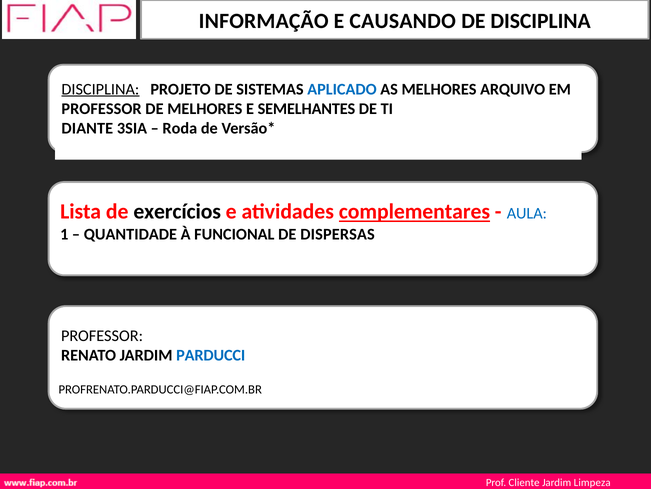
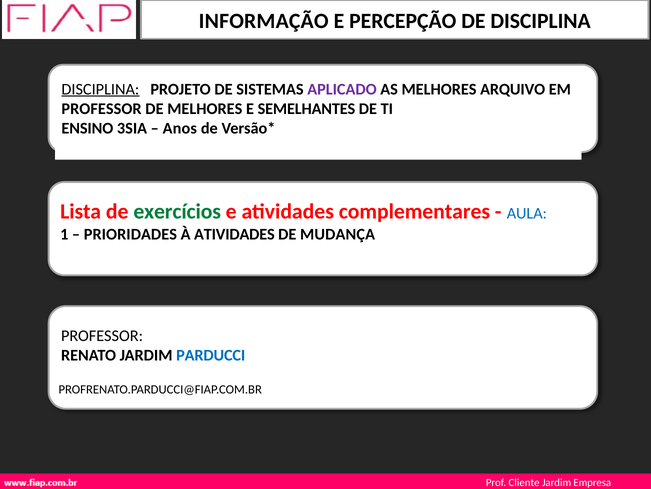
CAUSANDO: CAUSANDO -> PERCEPÇÃO
APLICADO colour: blue -> purple
DIANTE: DIANTE -> ENSINO
Roda: Roda -> Anos
exercícios colour: black -> green
complementares underline: present -> none
QUANTIDADE: QUANTIDADE -> PRIORIDADES
À FUNCIONAL: FUNCIONAL -> ATIVIDADES
DISPERSAS: DISPERSAS -> MUDANÇA
Limpeza: Limpeza -> Empresa
